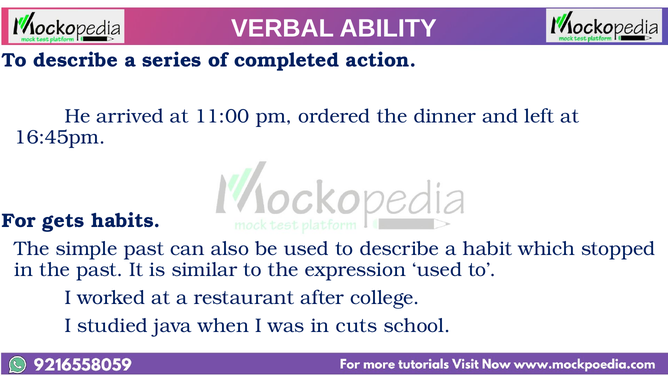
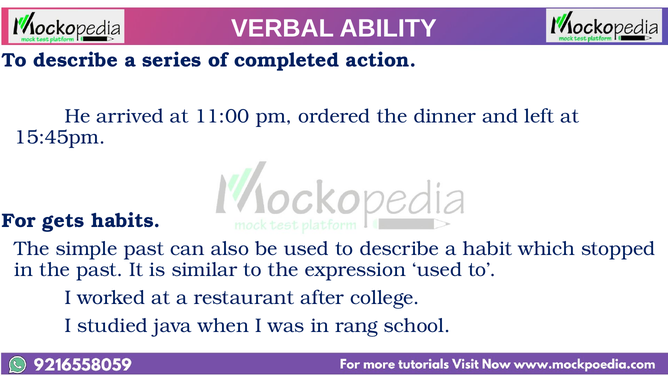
16:45pm: 16:45pm -> 15:45pm
cuts: cuts -> rang
